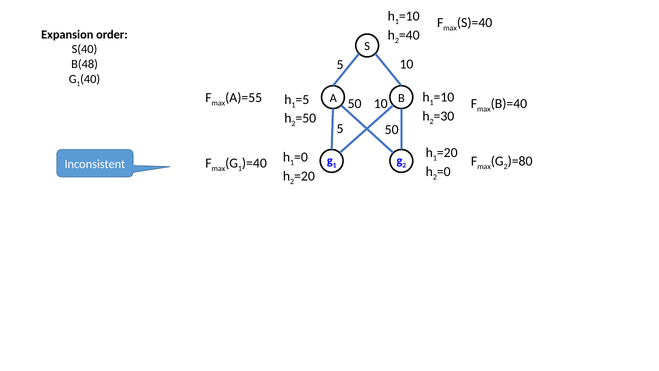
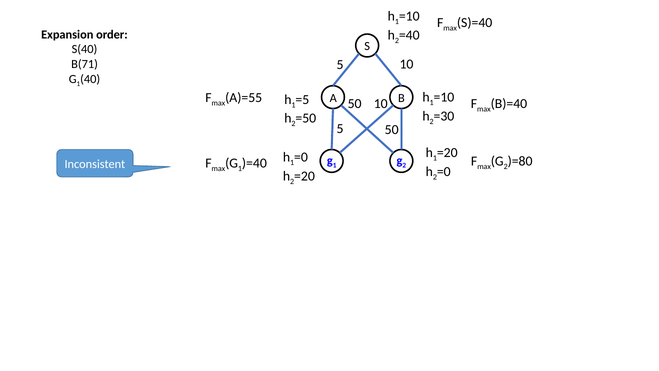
B(48: B(48 -> B(71
